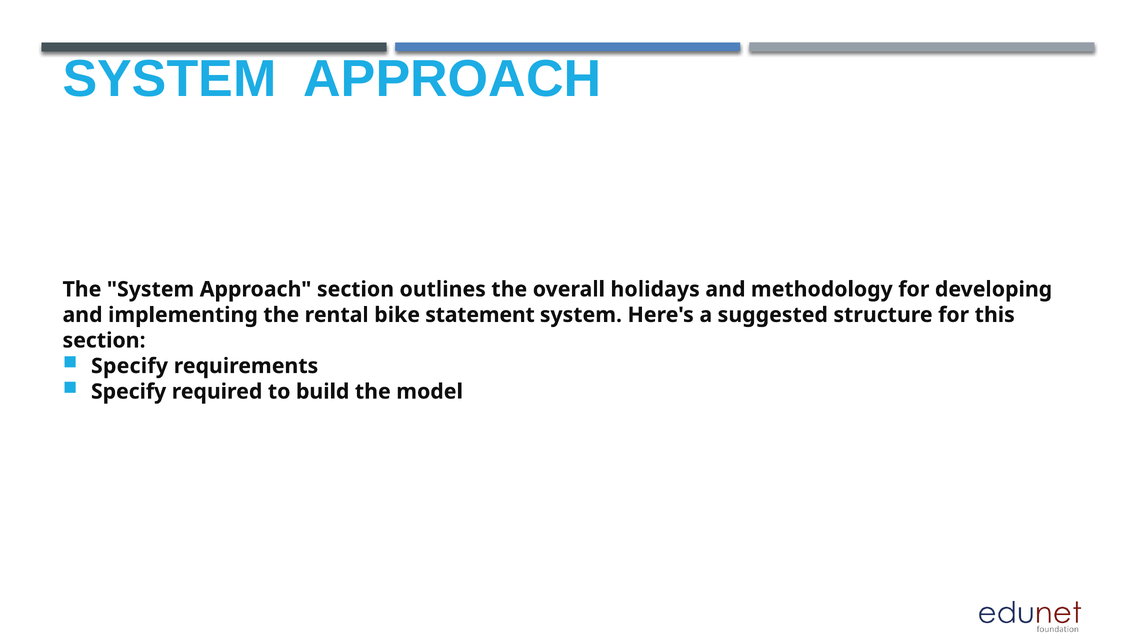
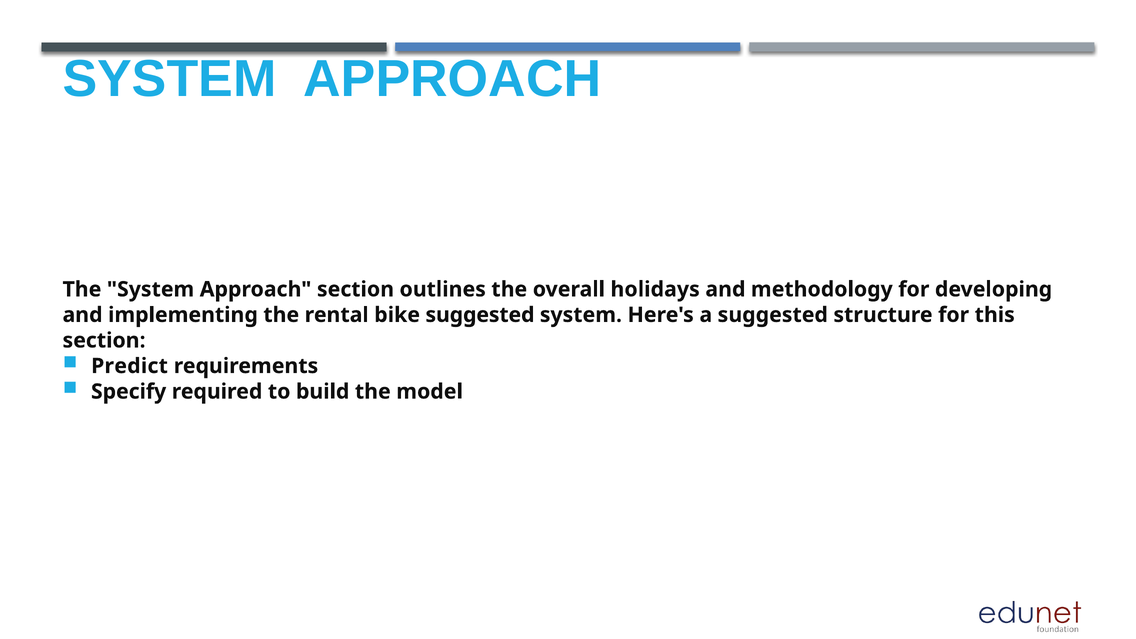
bike statement: statement -> suggested
Specify at (129, 366): Specify -> Predict
